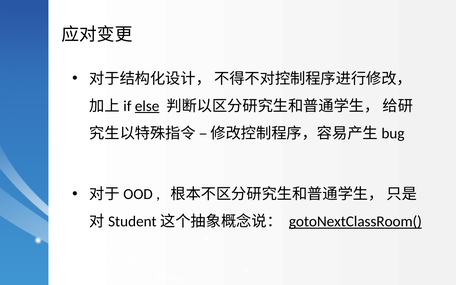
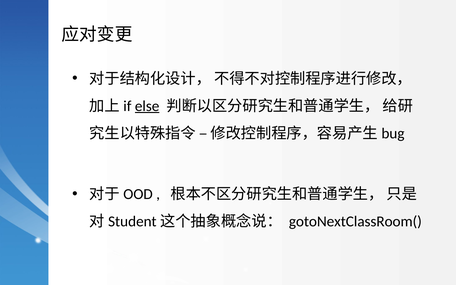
gotoNextClassRoom( underline: present -> none
